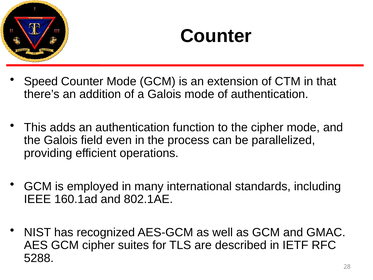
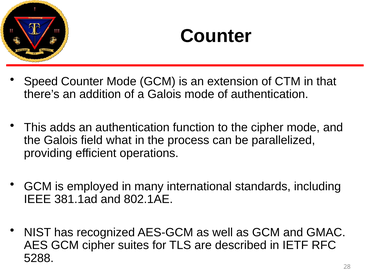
even: even -> what
160.1ad: 160.1ad -> 381.1ad
